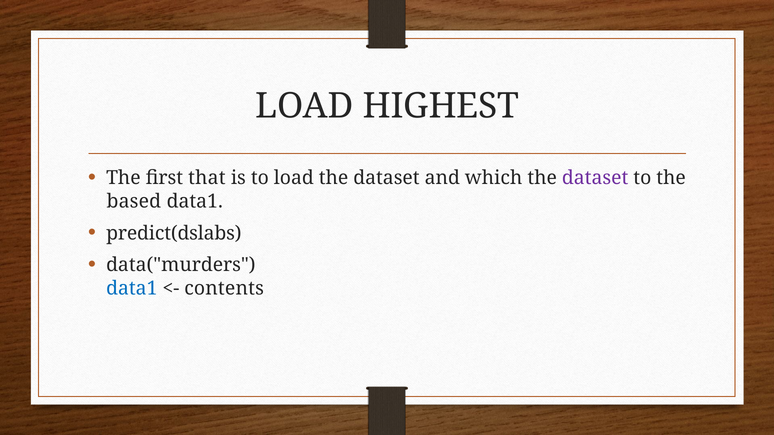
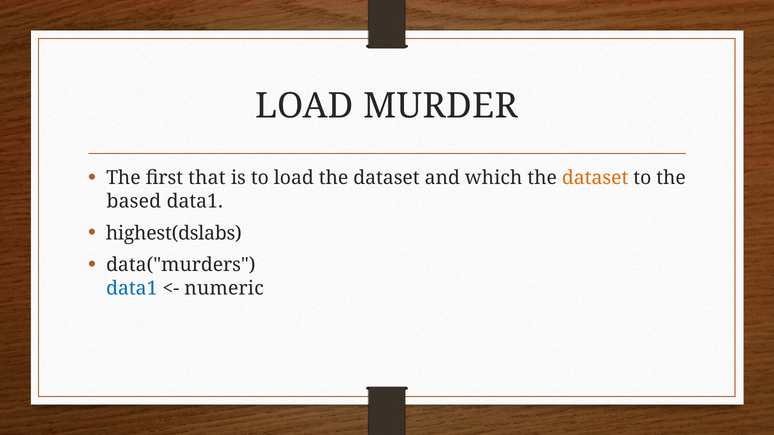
HIGHEST: HIGHEST -> MURDER
dataset at (595, 178) colour: purple -> orange
predict(dslabs: predict(dslabs -> highest(dslabs
contents: contents -> numeric
